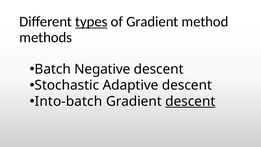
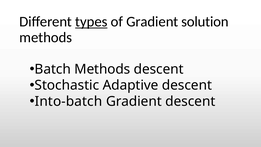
method: method -> solution
Batch Negative: Negative -> Methods
descent at (190, 101) underline: present -> none
